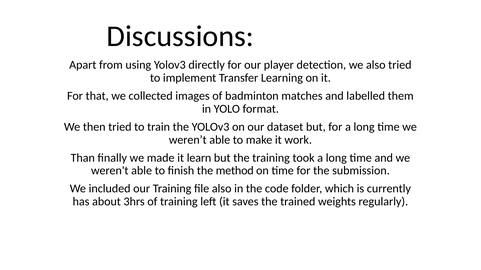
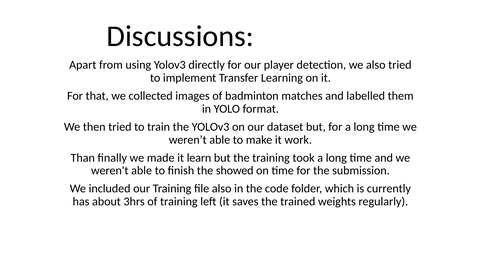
method: method -> showed
